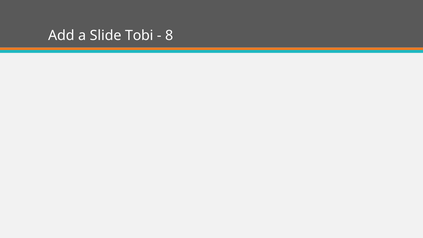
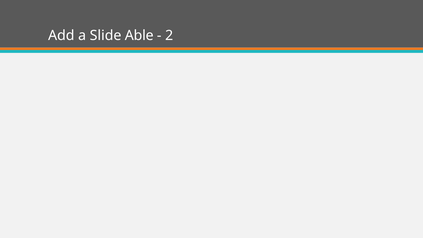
Tobi: Tobi -> Able
8: 8 -> 2
